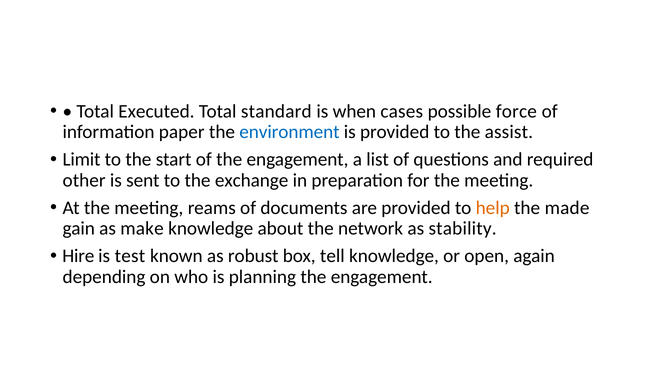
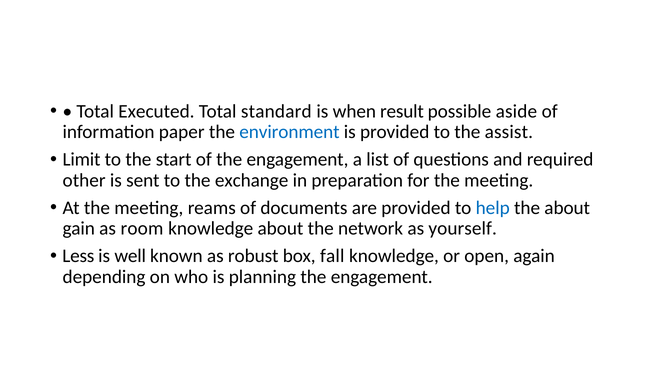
cases: cases -> result
force: force -> aside
help colour: orange -> blue
the made: made -> about
make: make -> room
stability: stability -> yourself
Hire: Hire -> Less
test: test -> well
tell: tell -> fall
